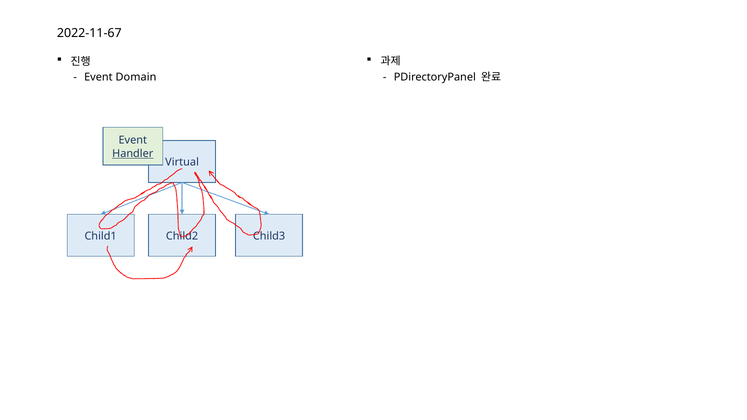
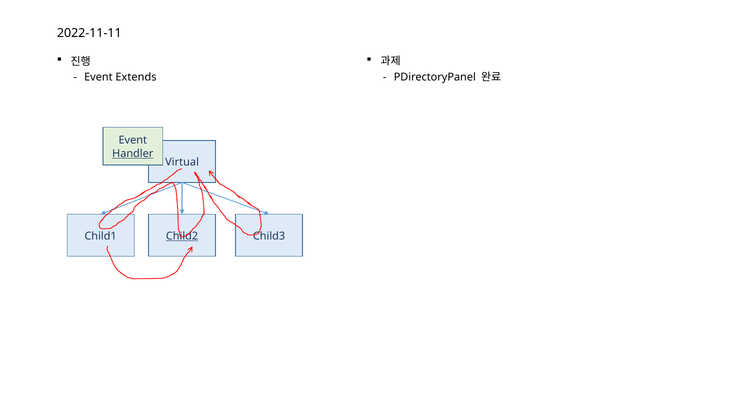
2022-11-67: 2022-11-67 -> 2022-11-11
Domain: Domain -> Extends
Child2 underline: none -> present
